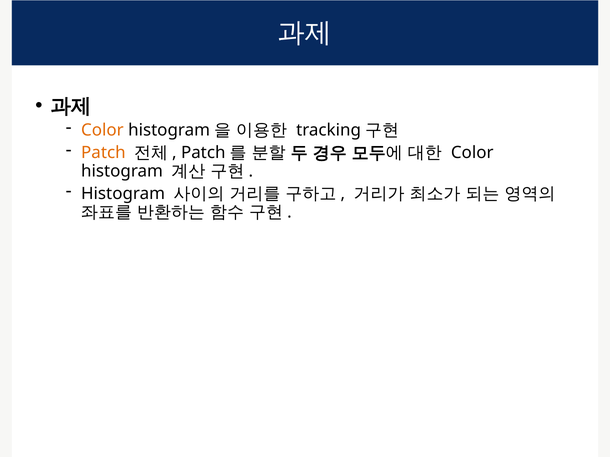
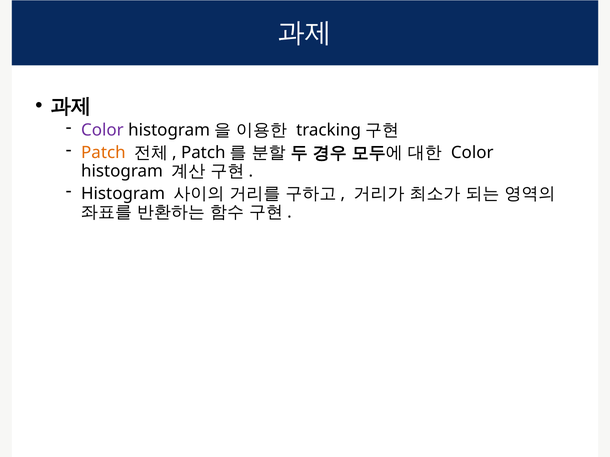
Color at (102, 130) colour: orange -> purple
